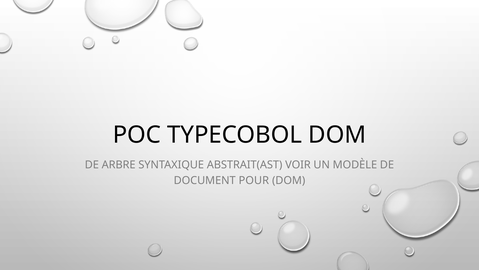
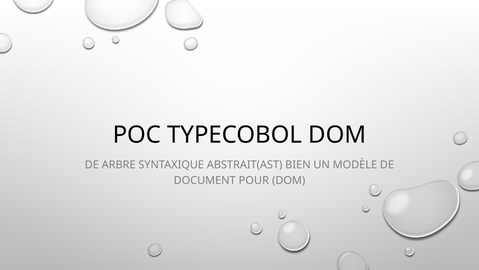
VOIR: VOIR -> BIEN
